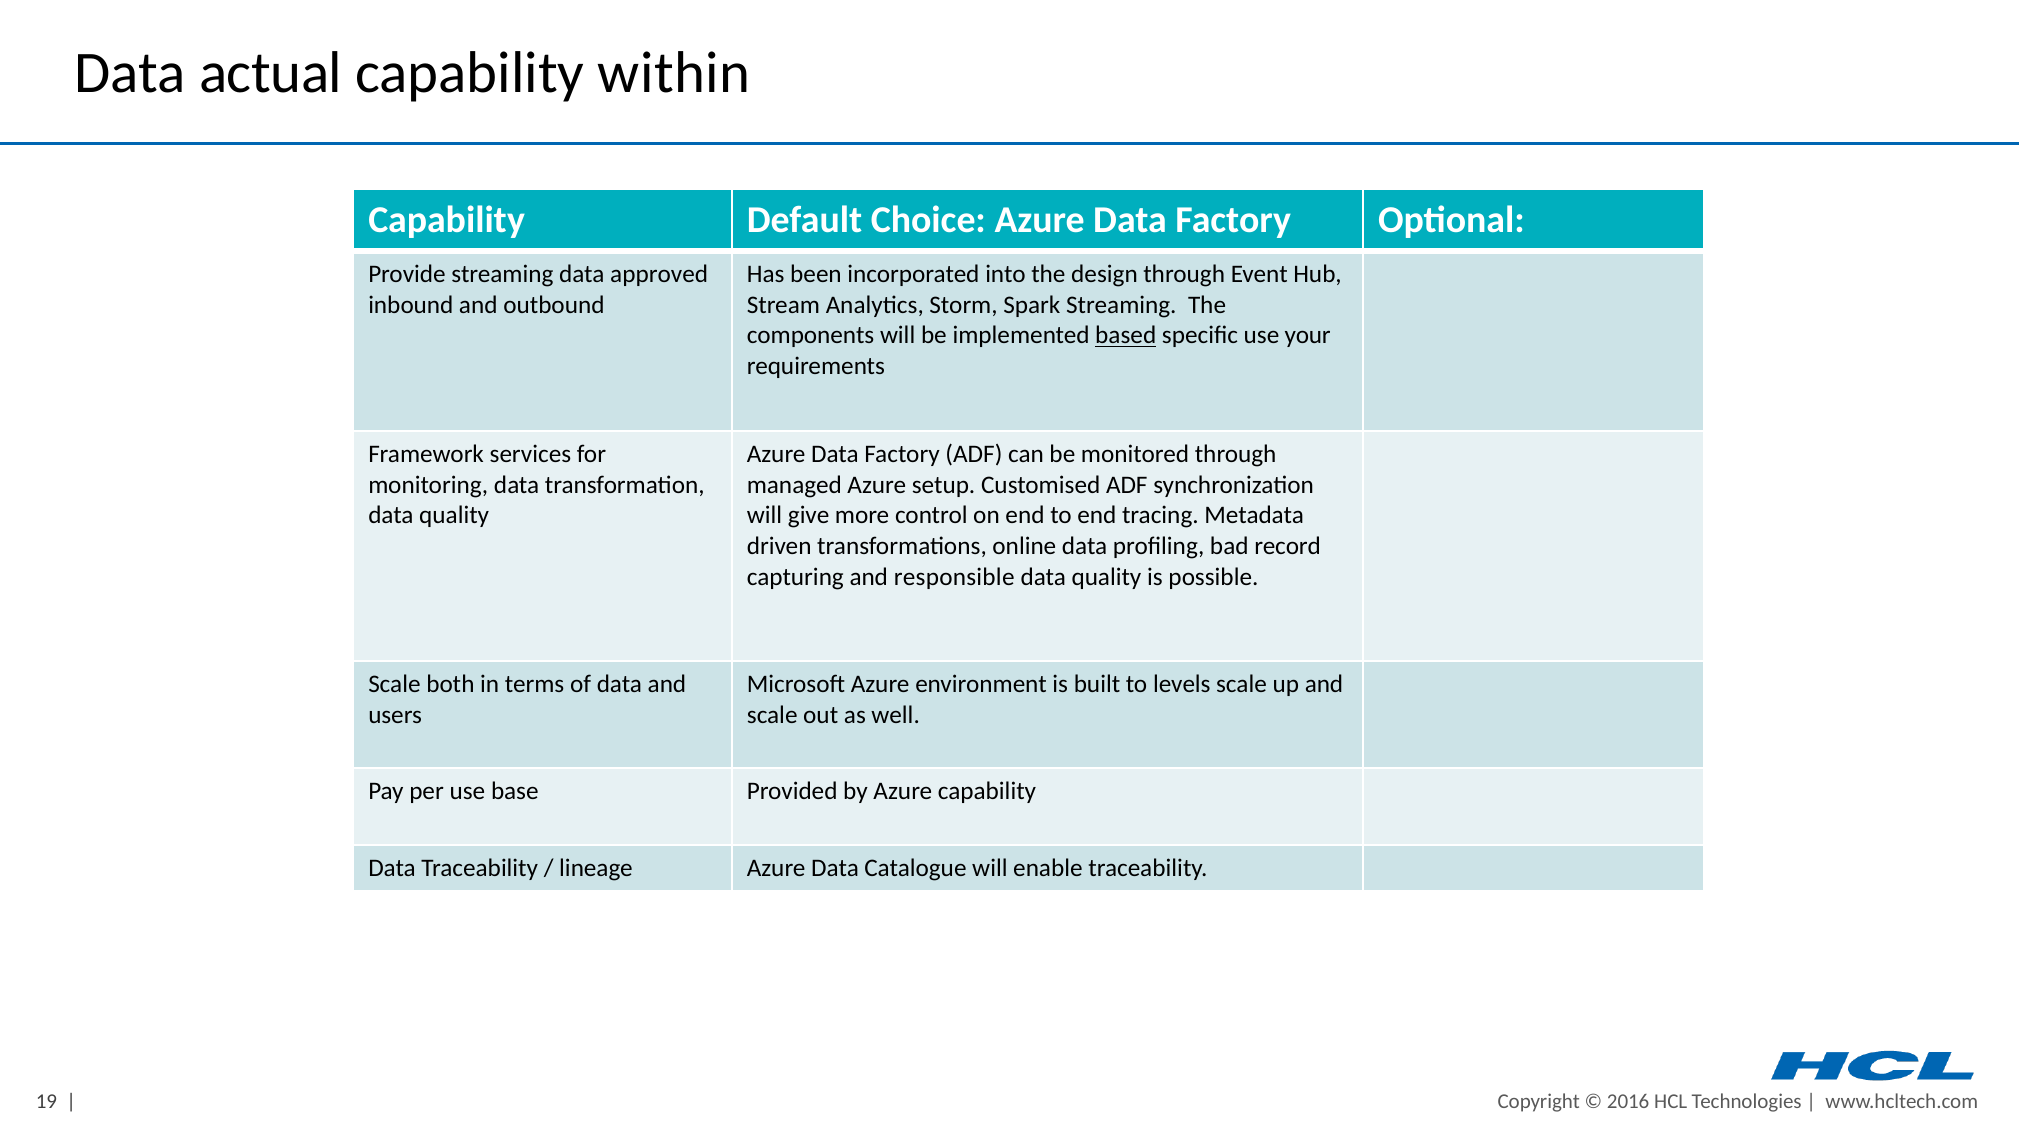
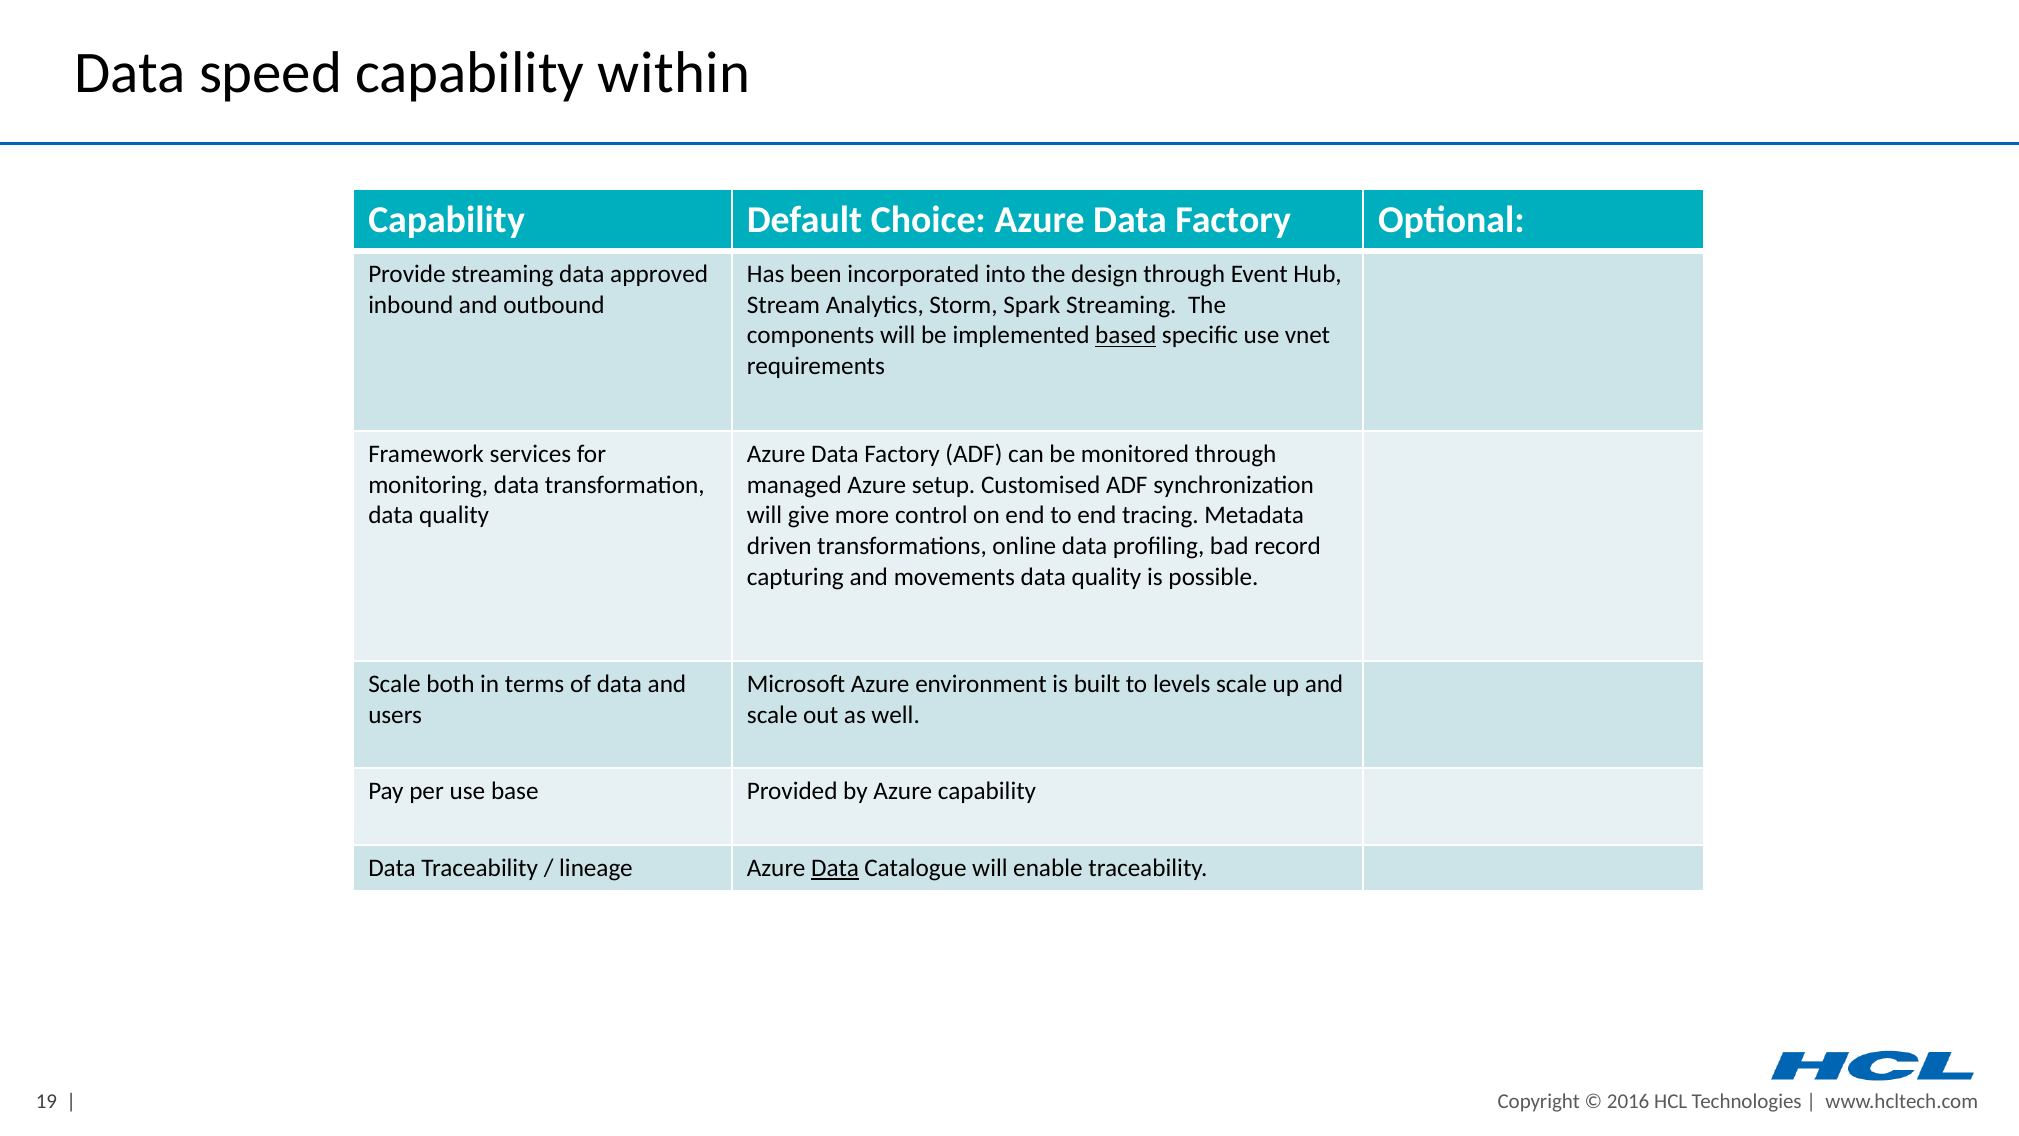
actual: actual -> speed
your: your -> vnet
responsible: responsible -> movements
Data at (835, 868) underline: none -> present
